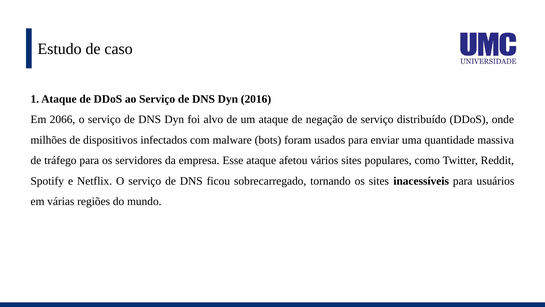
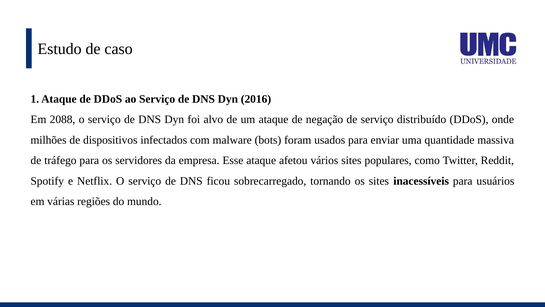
2066: 2066 -> 2088
